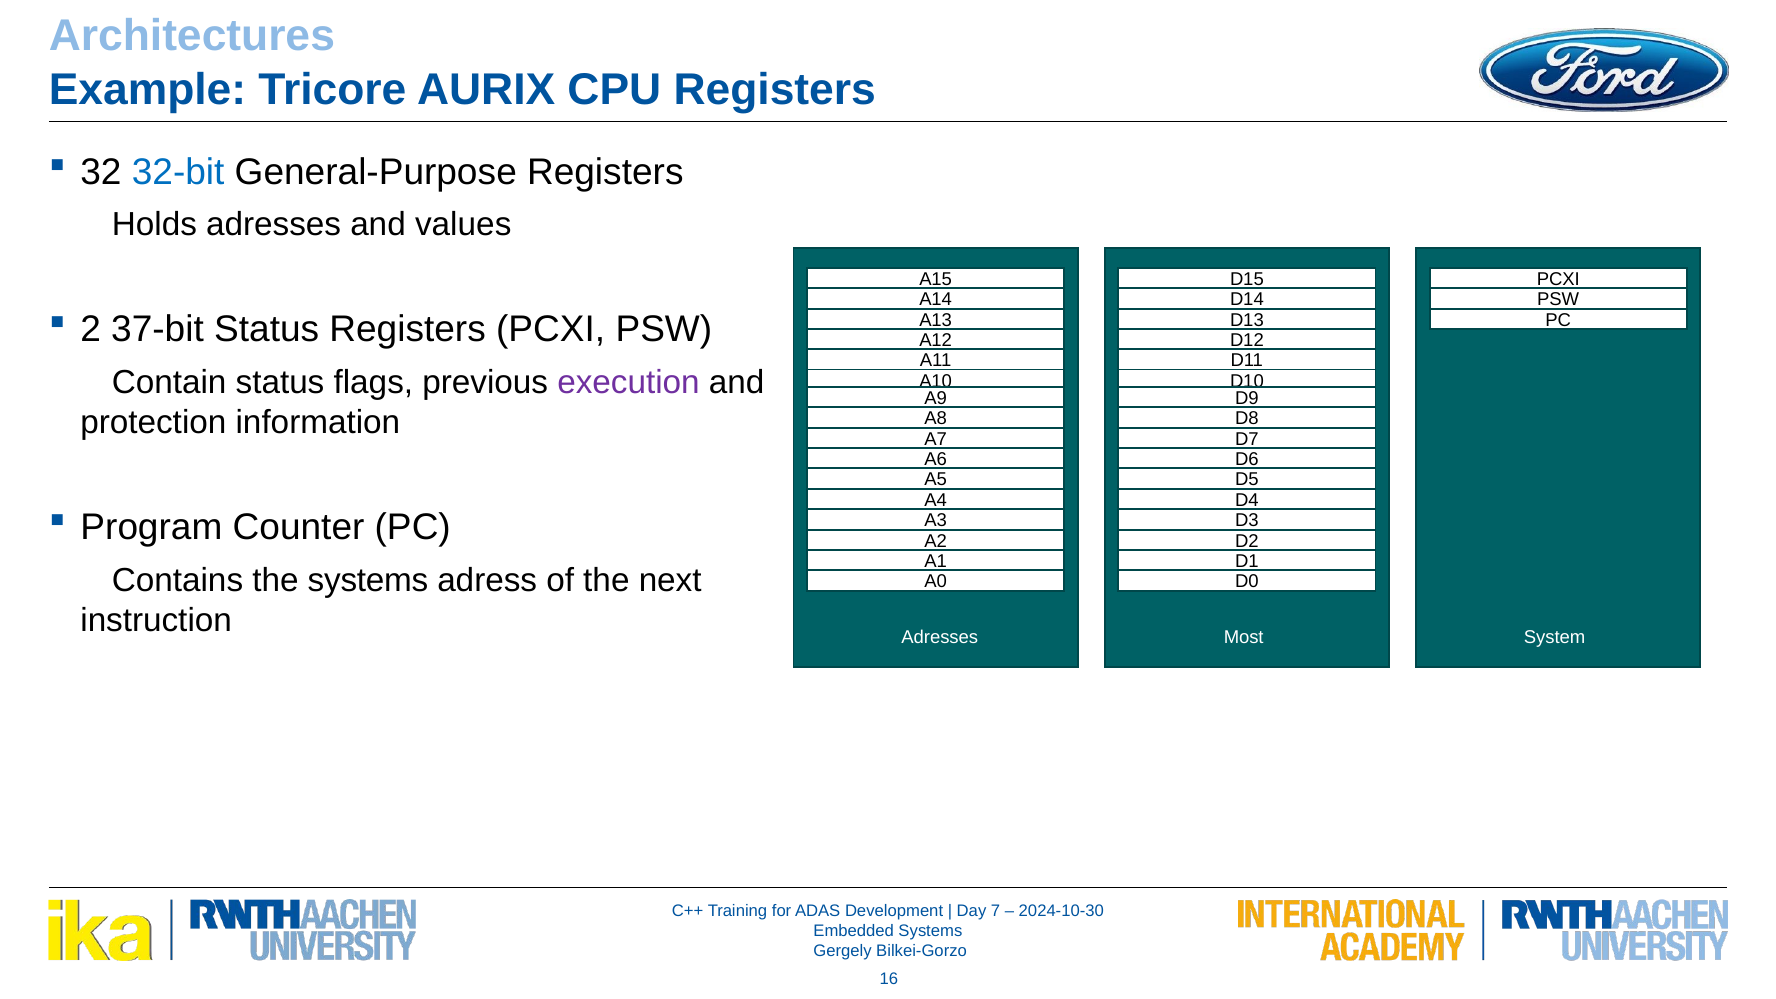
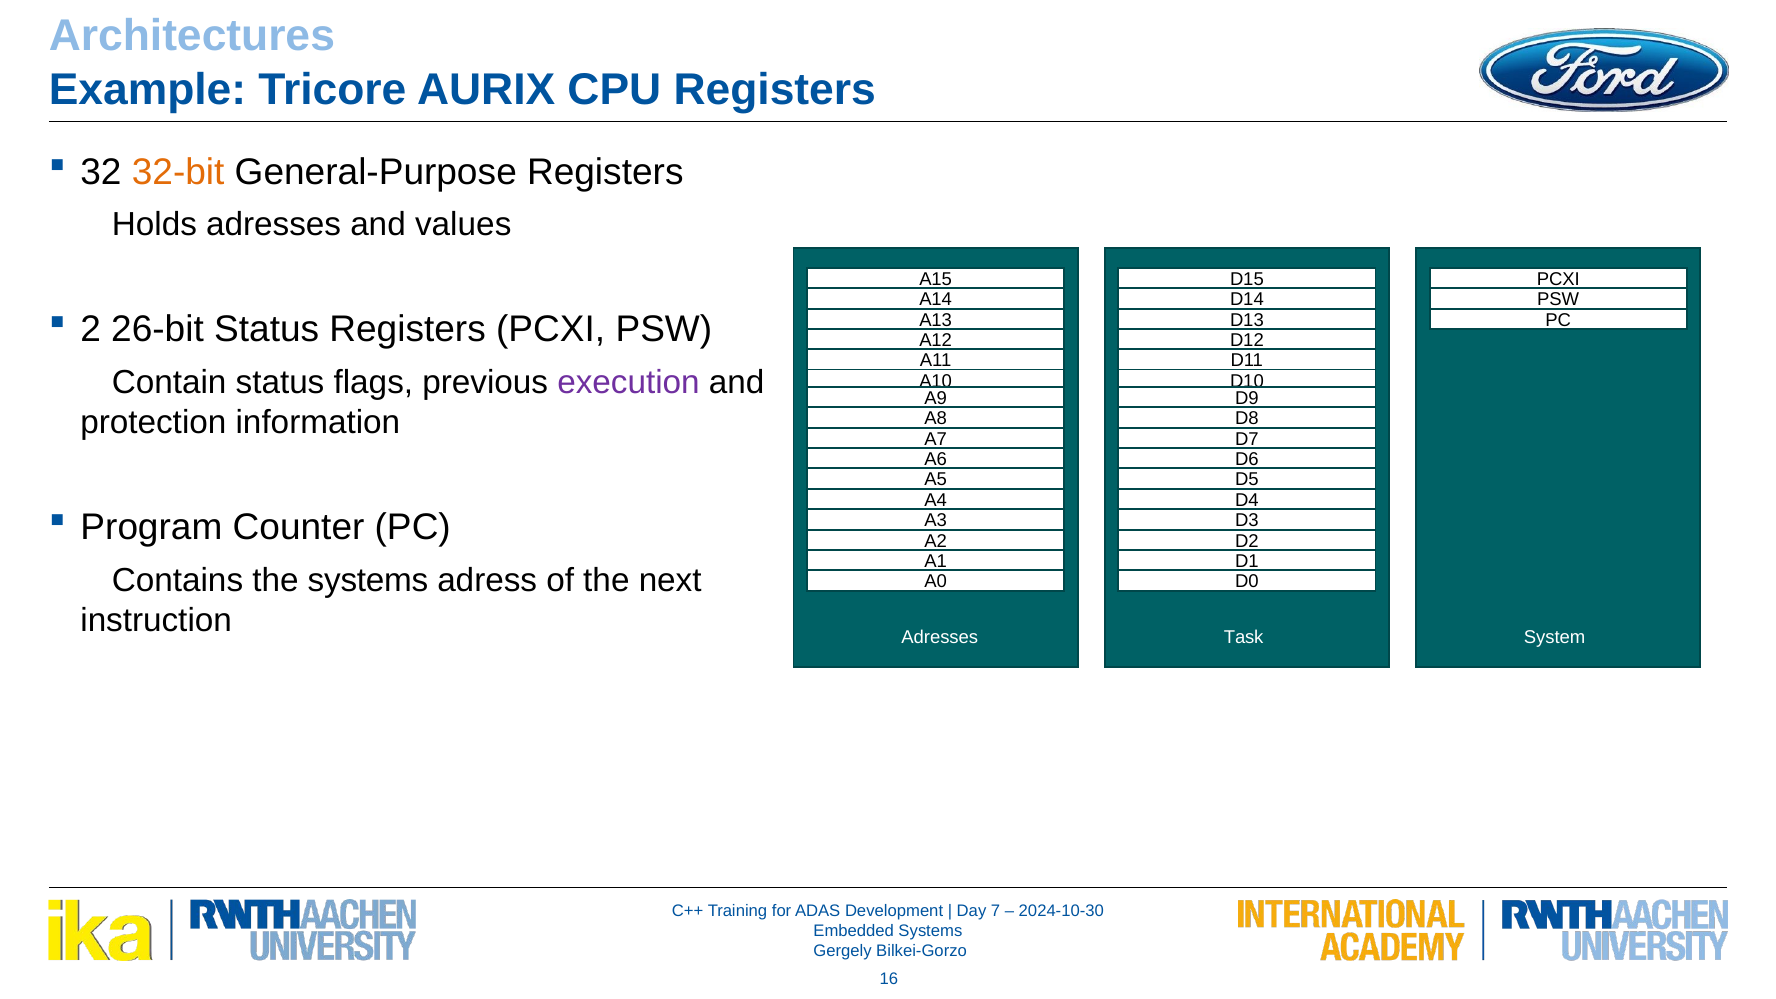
32-bit colour: blue -> orange
37-bit: 37-bit -> 26-bit
Most: Most -> Task
